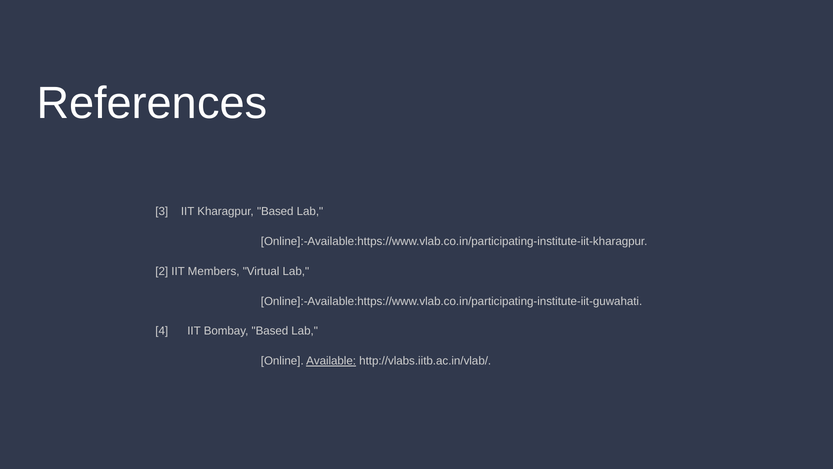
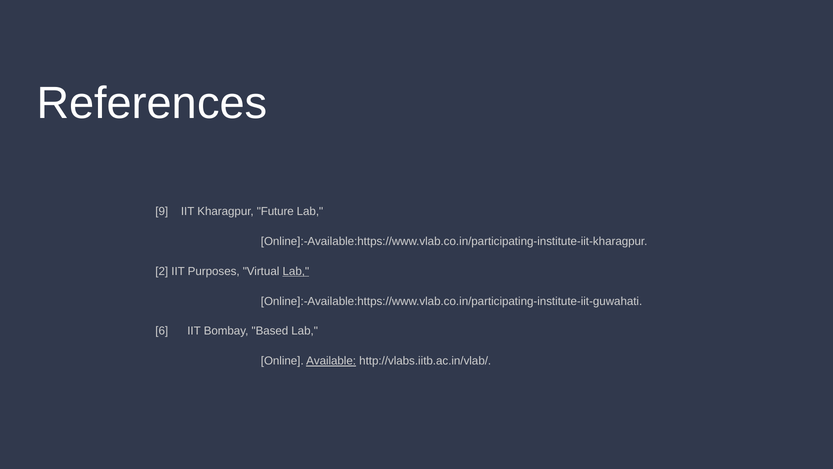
3: 3 -> 9
Kharagpur Based: Based -> Future
Members: Members -> Purposes
Lab at (296, 271) underline: none -> present
4: 4 -> 6
